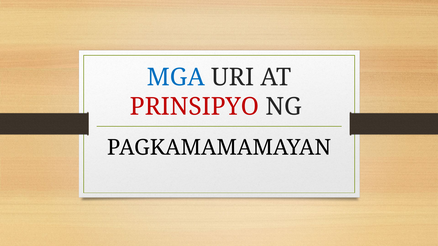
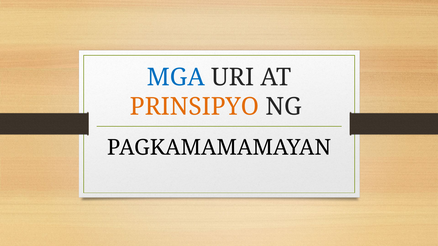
PRINSIPYO colour: red -> orange
